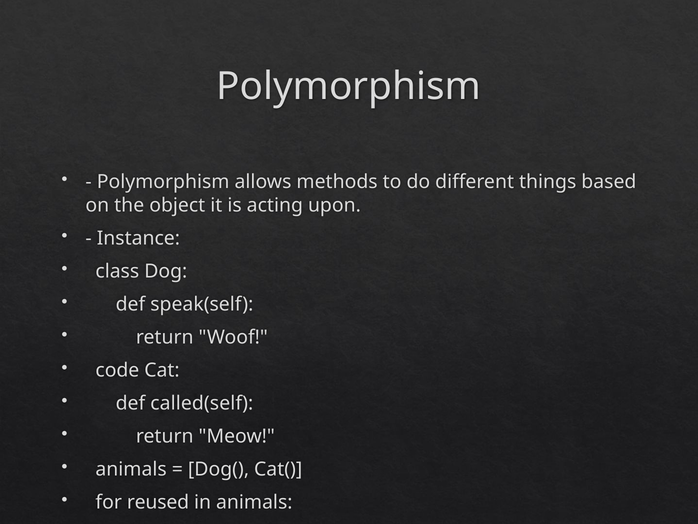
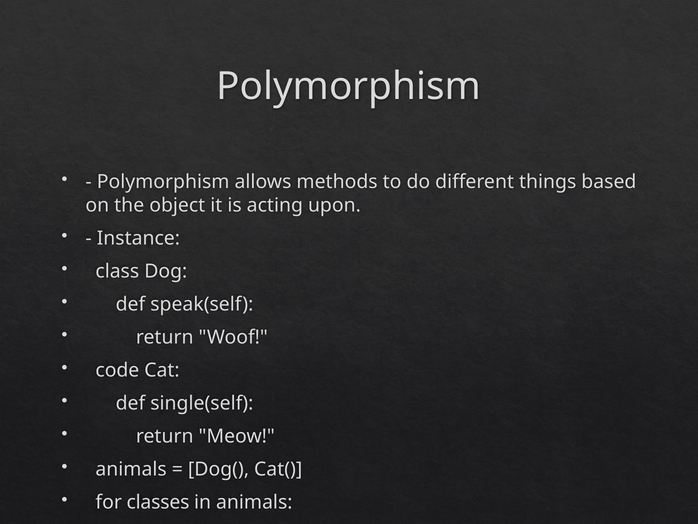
called(self: called(self -> single(self
reused: reused -> classes
